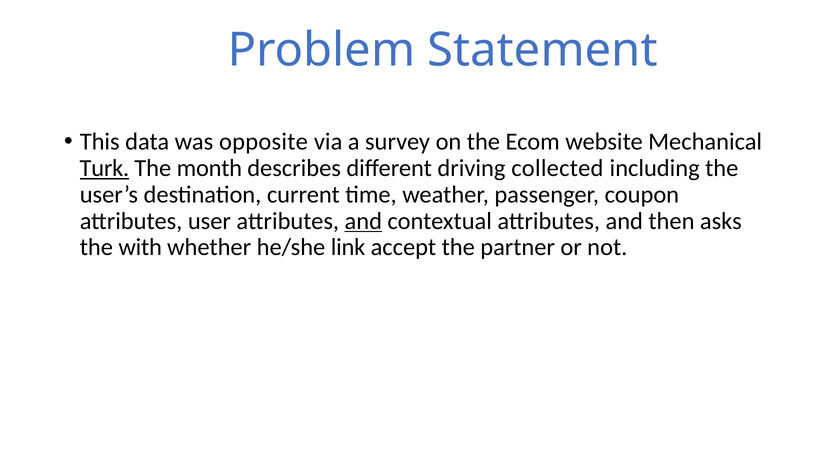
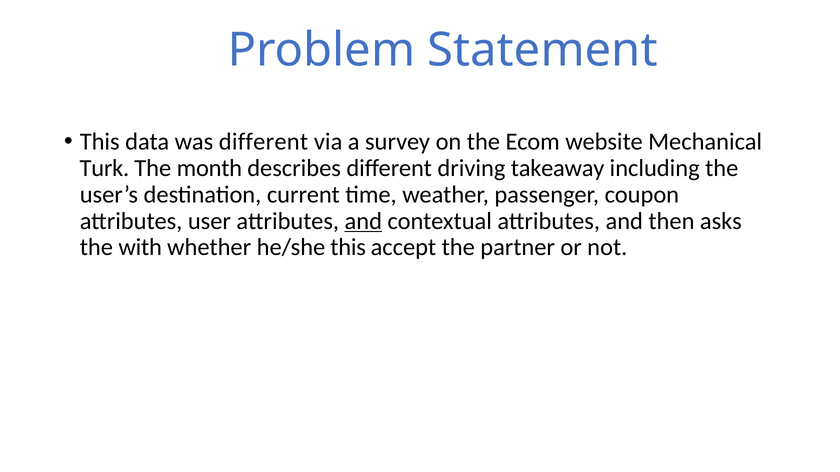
was opposite: opposite -> different
Turk underline: present -> none
collected: collected -> takeaway
he/she link: link -> this
